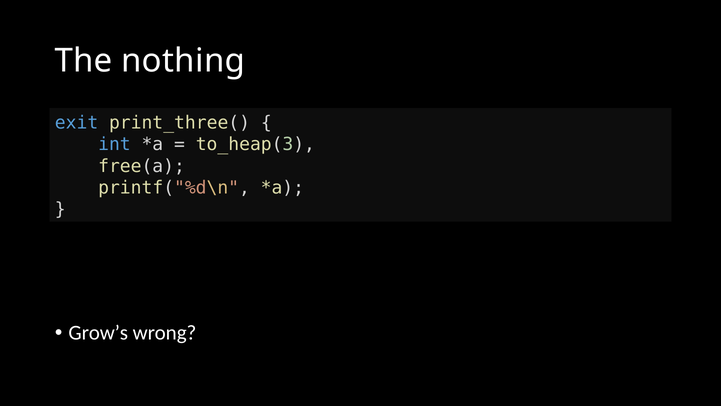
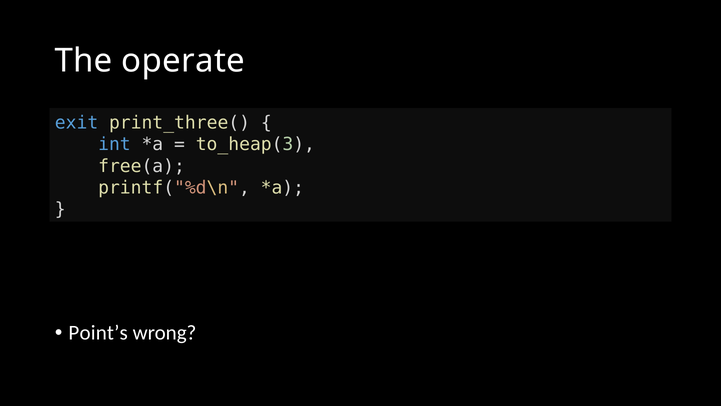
nothing: nothing -> operate
Grow’s: Grow’s -> Point’s
